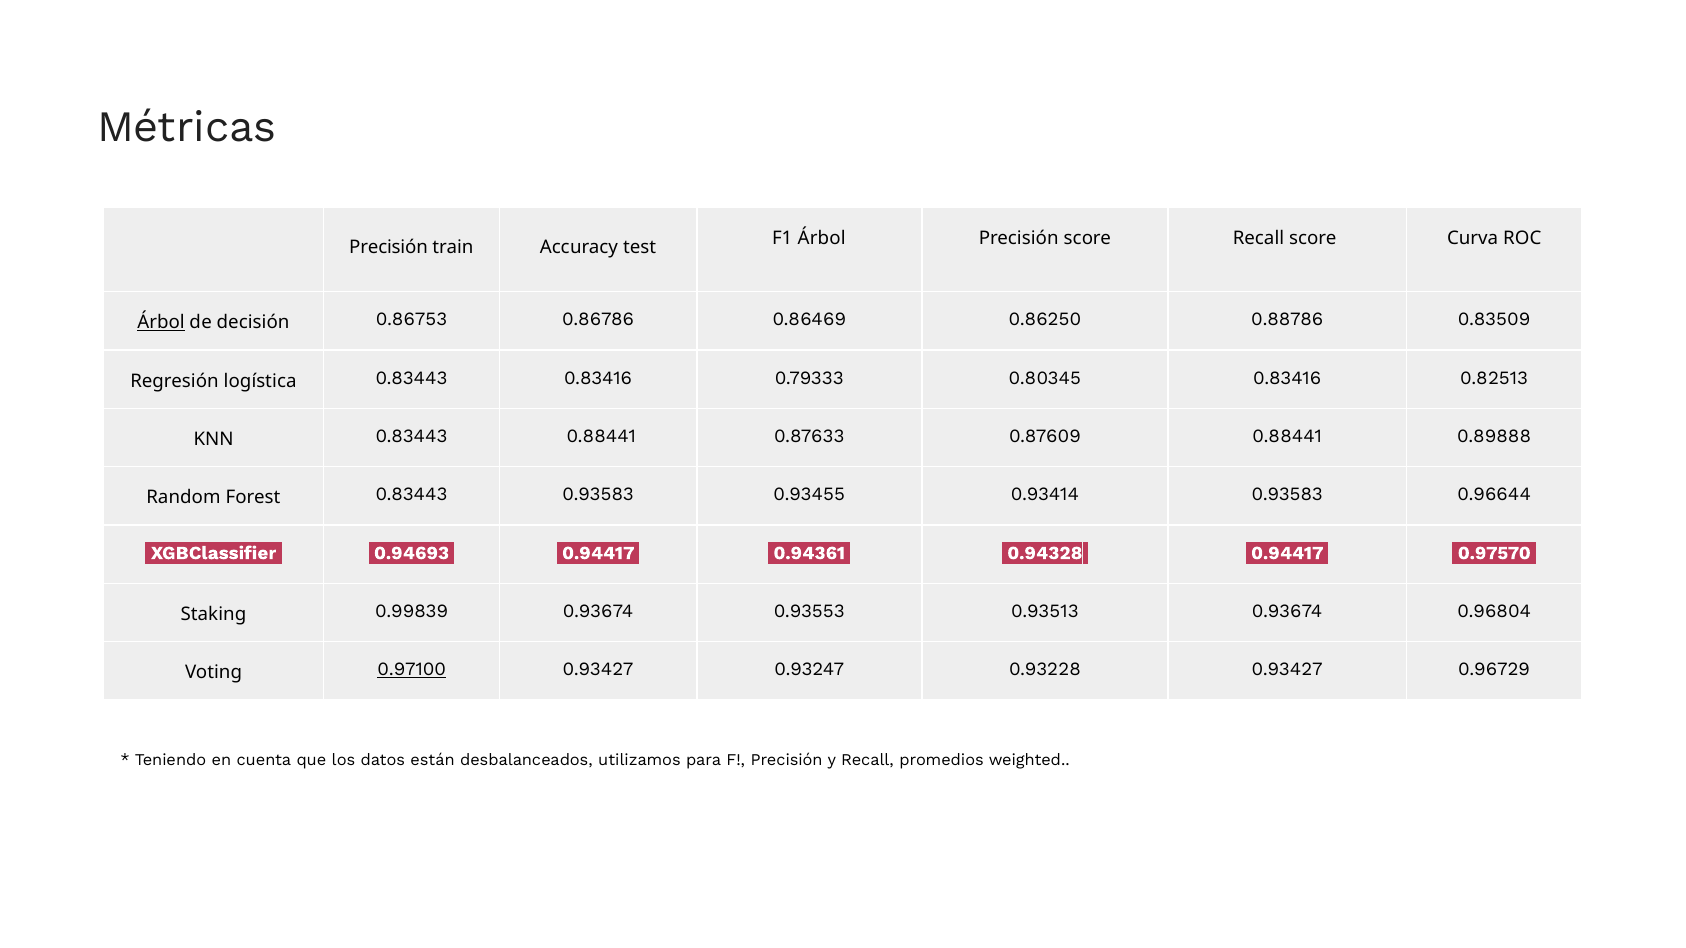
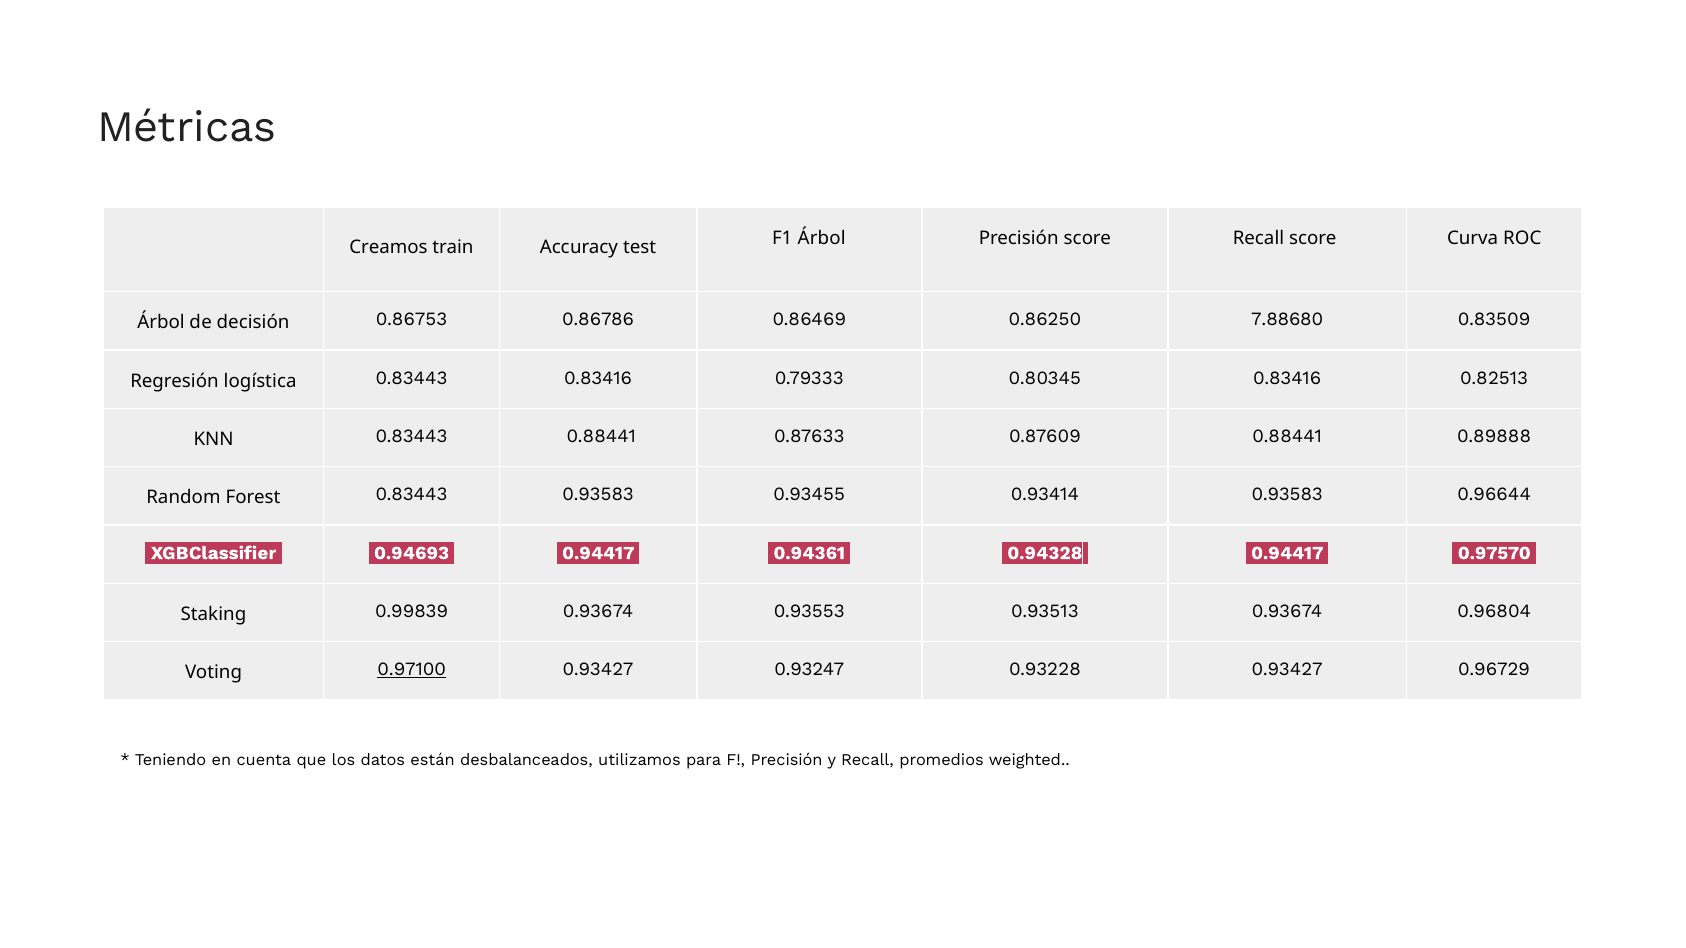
Precisión at (389, 247): Precisión -> Creamos
Árbol at (161, 323) underline: present -> none
0.88786: 0.88786 -> 7.88680
